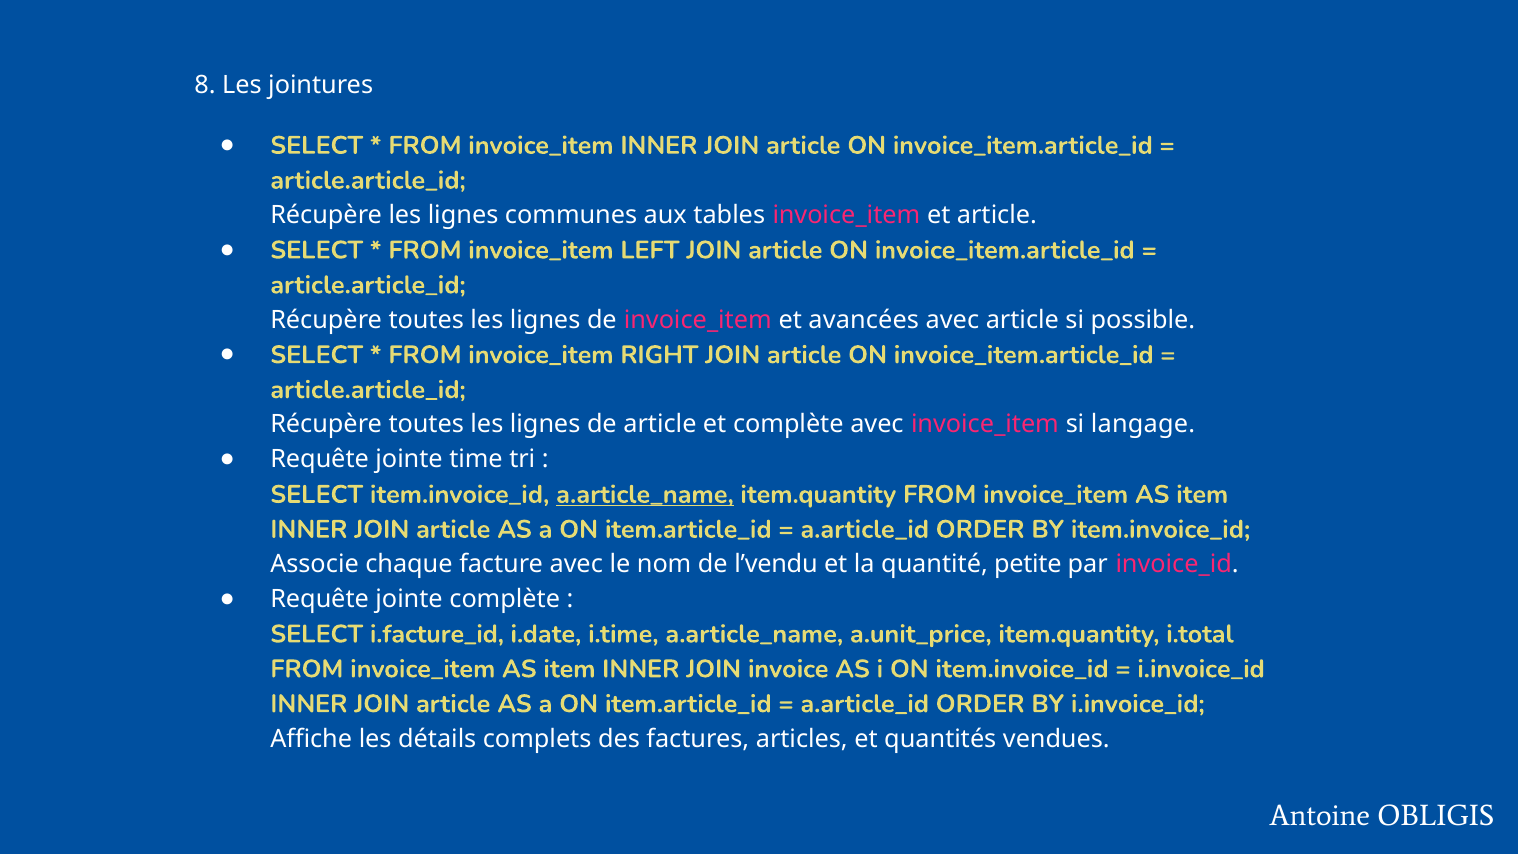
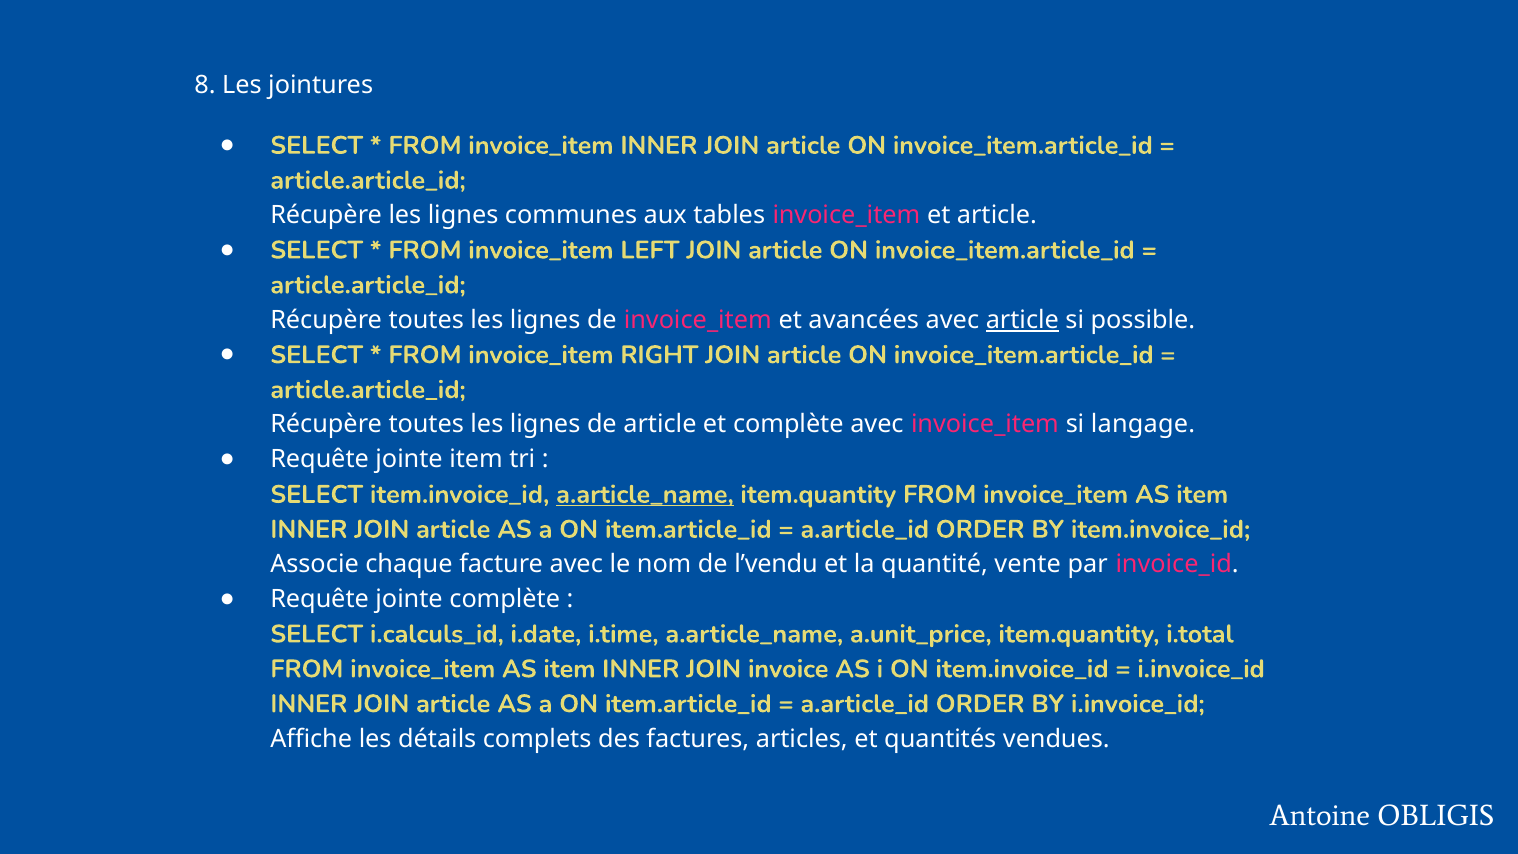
article at (1022, 320) underline: none -> present
jointe time: time -> item
petite: petite -> vente
i.facture_id: i.facture_id -> i.calculs_id
